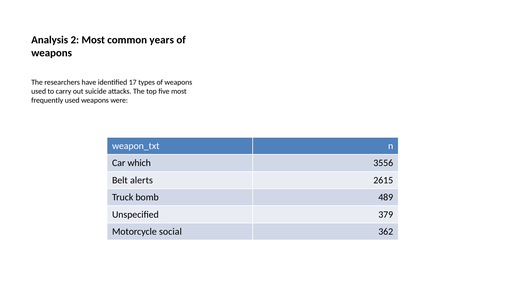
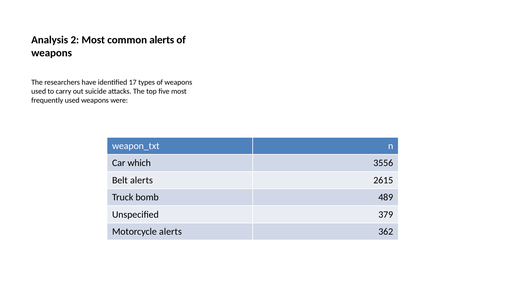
common years: years -> alerts
Motorcycle social: social -> alerts
